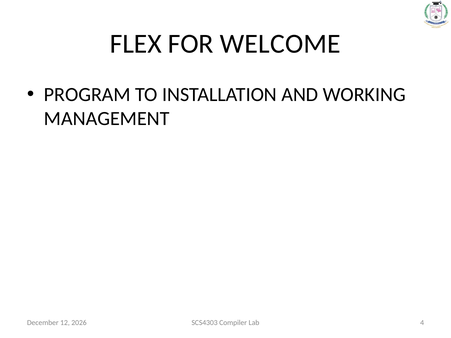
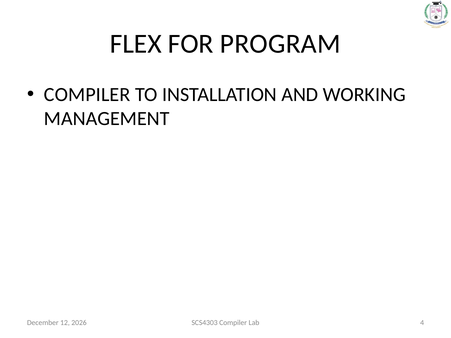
WELCOME: WELCOME -> PROGRAM
PROGRAM at (87, 95): PROGRAM -> COMPILER
